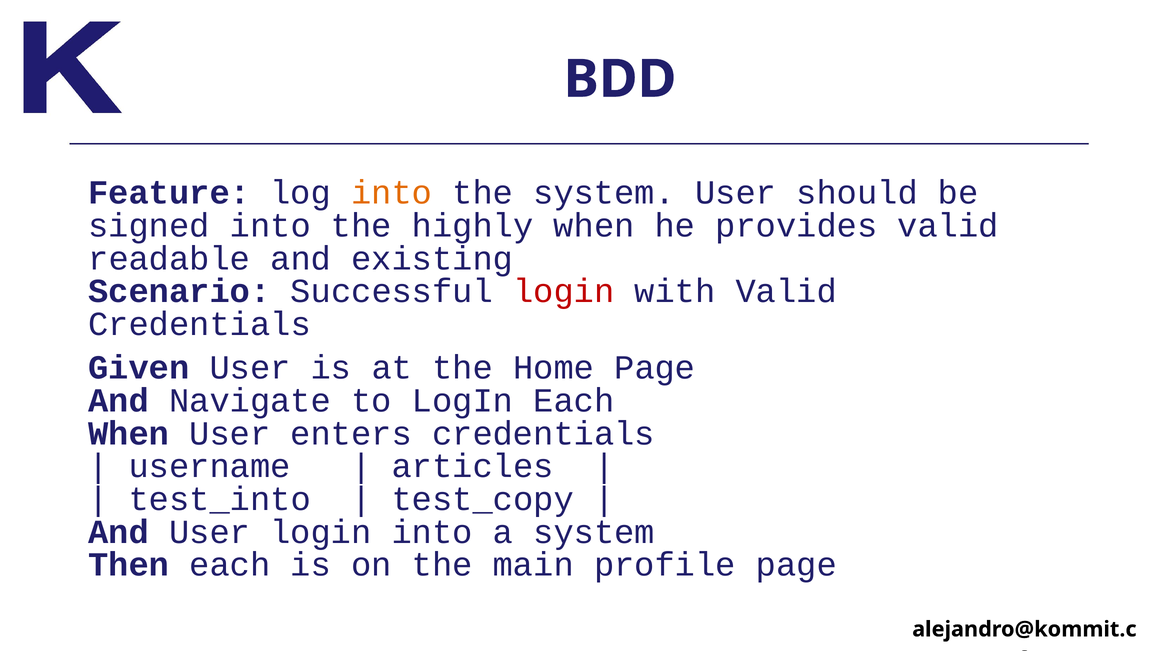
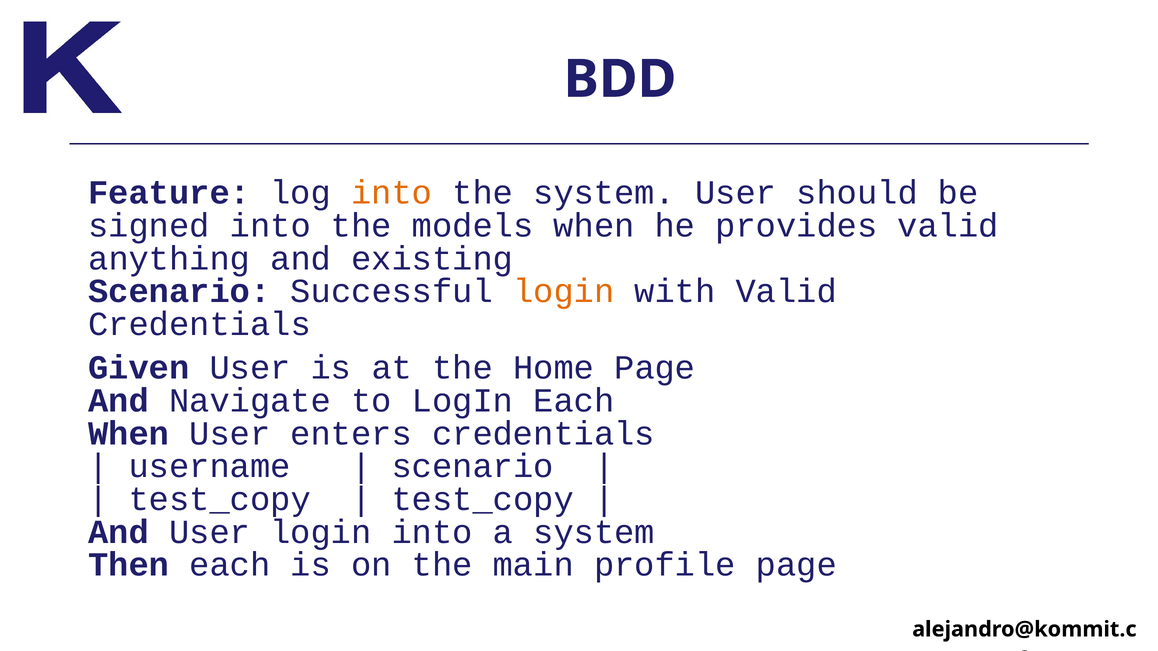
highly: highly -> models
readable: readable -> anything
login at (564, 291) colour: red -> orange
articles at (473, 467): articles -> scenario
test_into at (220, 499): test_into -> test_copy
